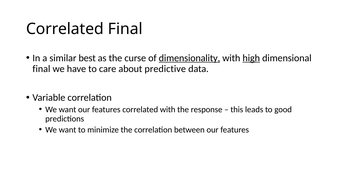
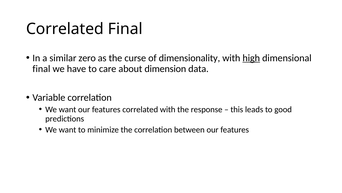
best: best -> zero
dimensionality underline: present -> none
predictive: predictive -> dimension
